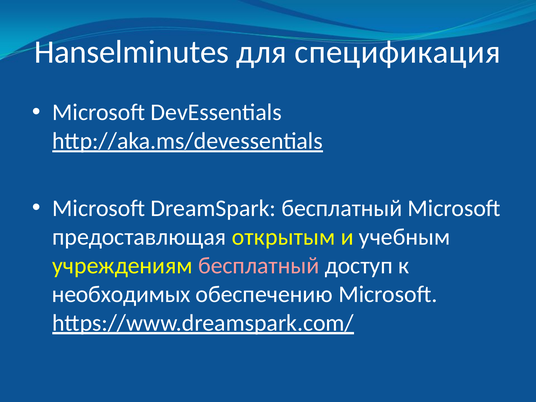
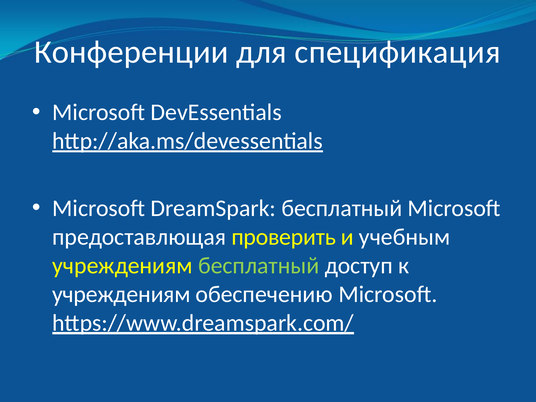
Hanselminutes: Hanselminutes -> Конференции
открытым: открытым -> проверить
бесплатный at (259, 266) colour: pink -> light green
необходимых at (121, 294): необходимых -> учреждениям
